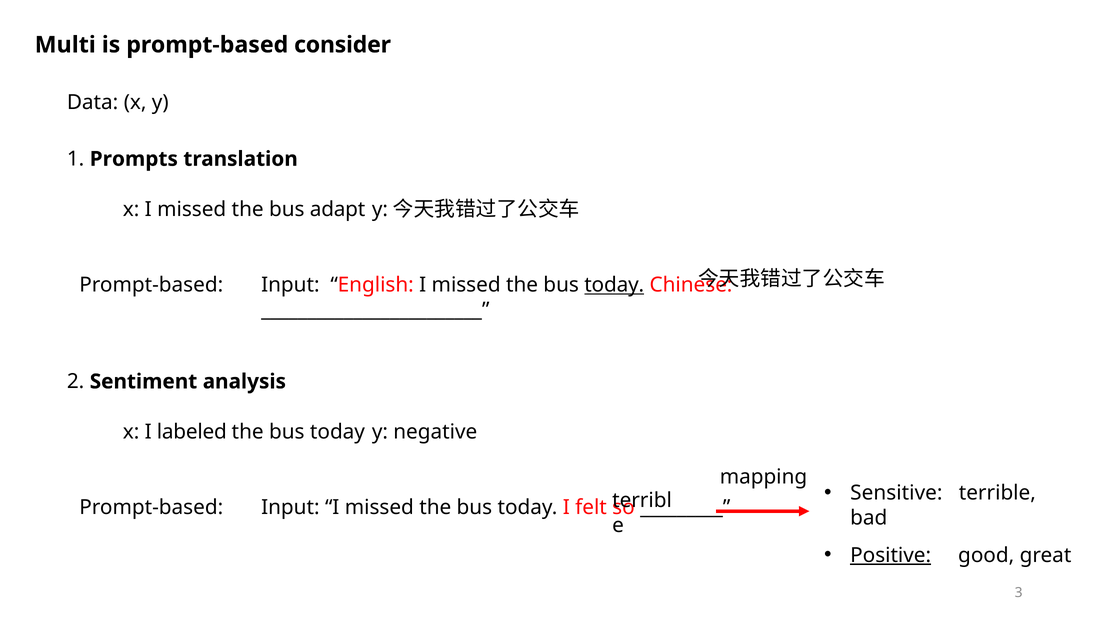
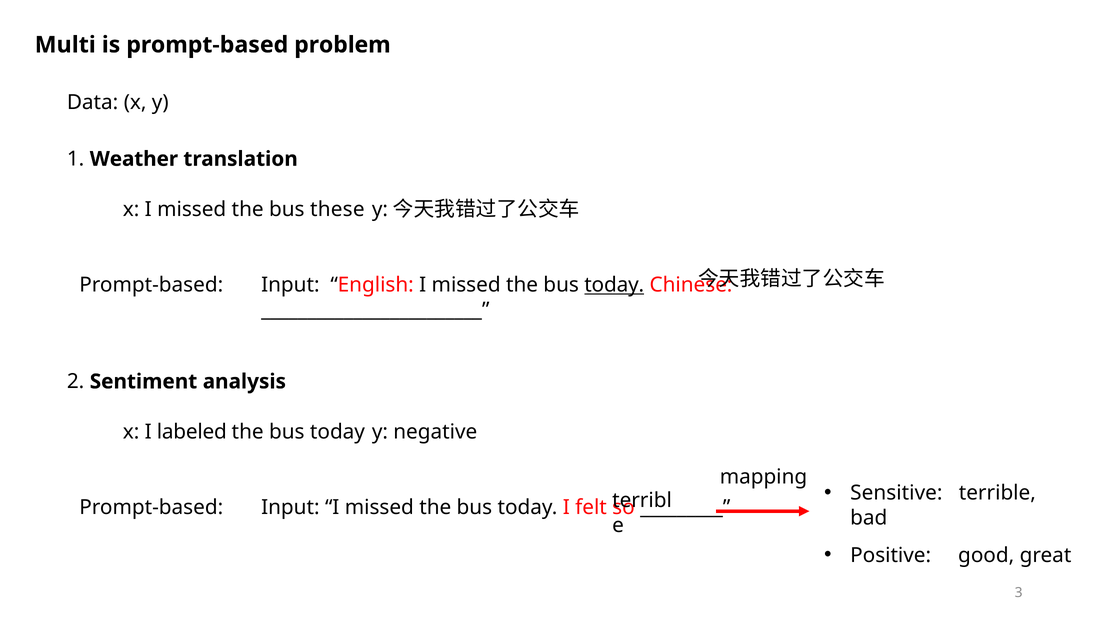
consider: consider -> problem
Prompts: Prompts -> Weather
adapt: adapt -> these
Positive underline: present -> none
